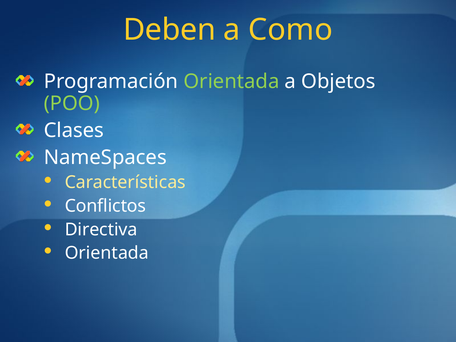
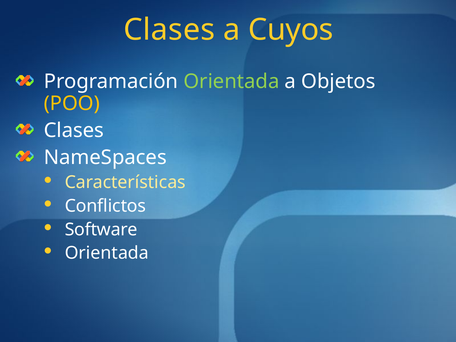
Deben at (169, 30): Deben -> Clases
Como: Como -> Cuyos
POO colour: light green -> yellow
Directiva: Directiva -> Software
